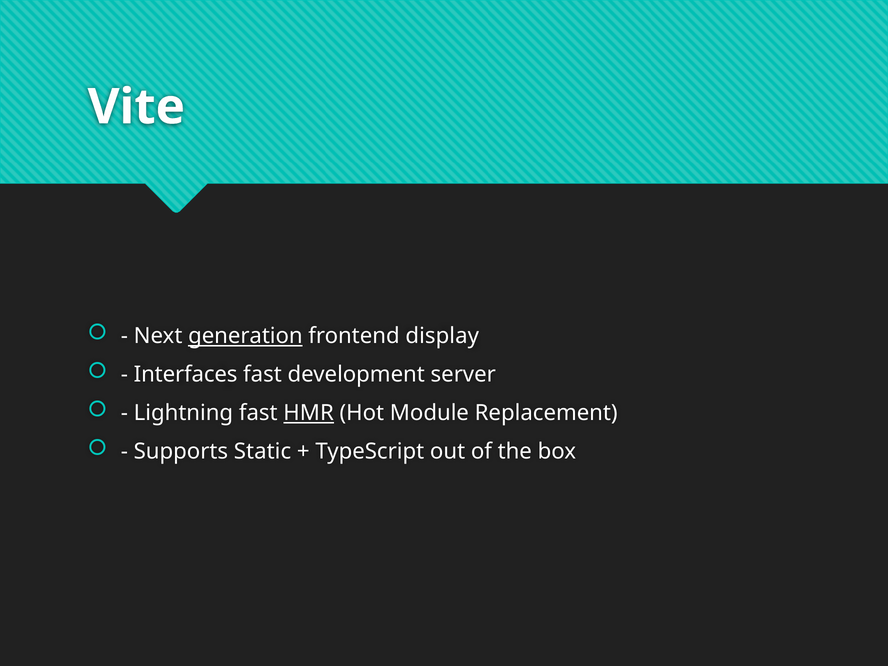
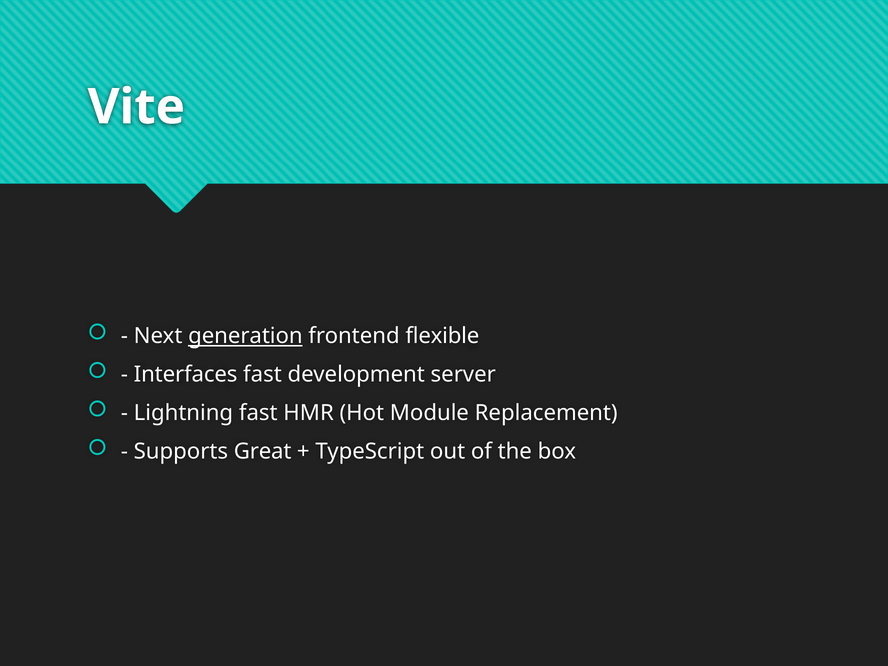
display: display -> flexible
HMR underline: present -> none
Static: Static -> Great
